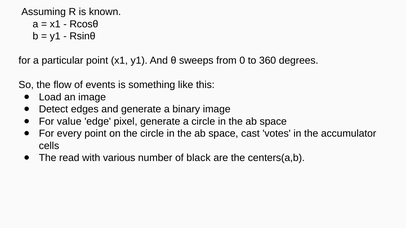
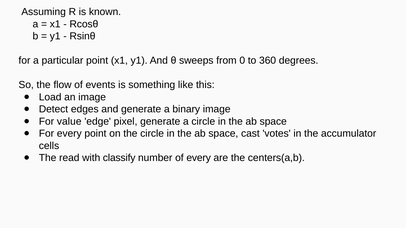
various: various -> classify
of black: black -> every
